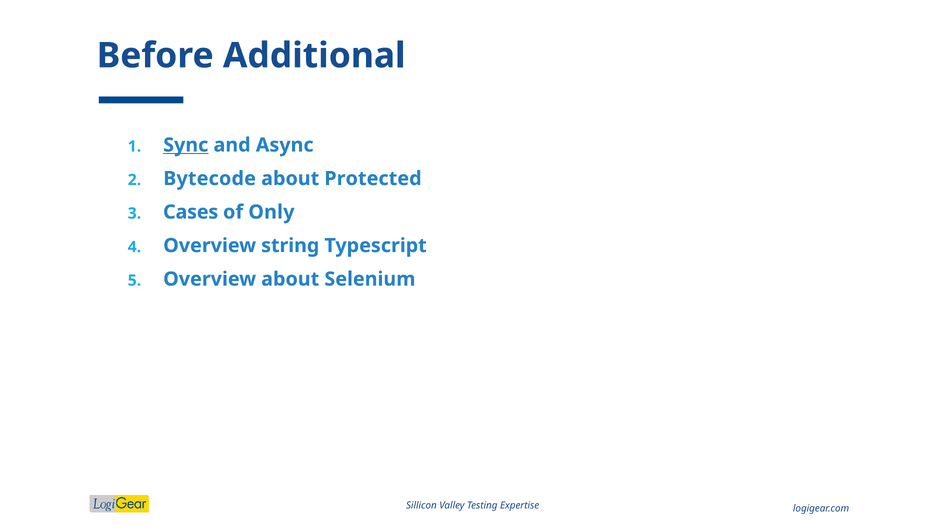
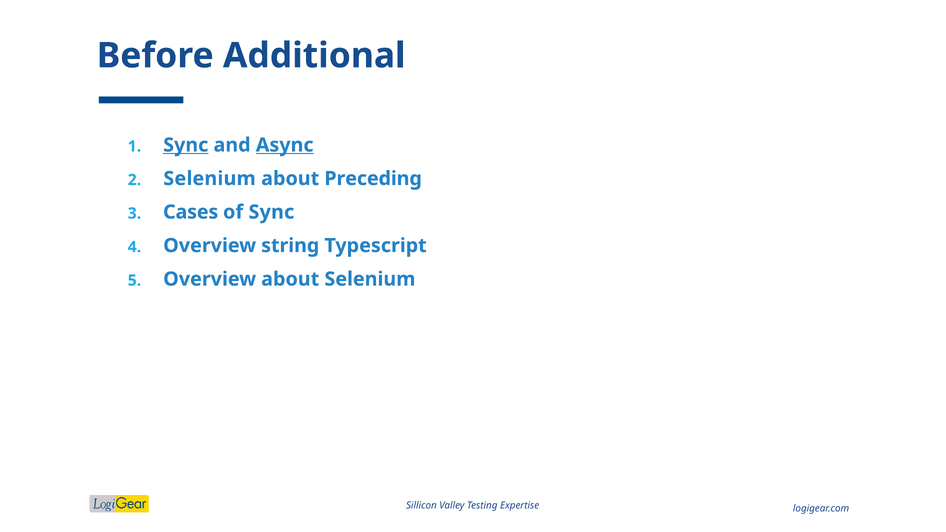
Async underline: none -> present
Bytecode at (210, 179): Bytecode -> Selenium
Protected: Protected -> Preceding
of Only: Only -> Sync
